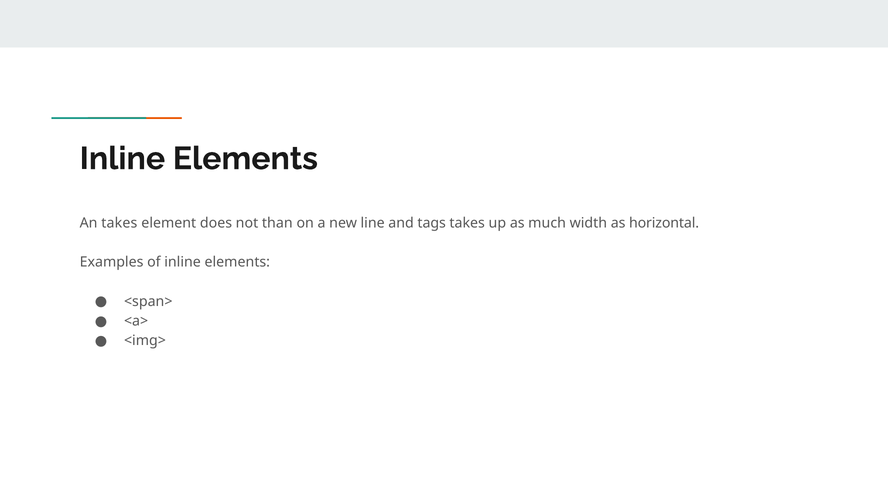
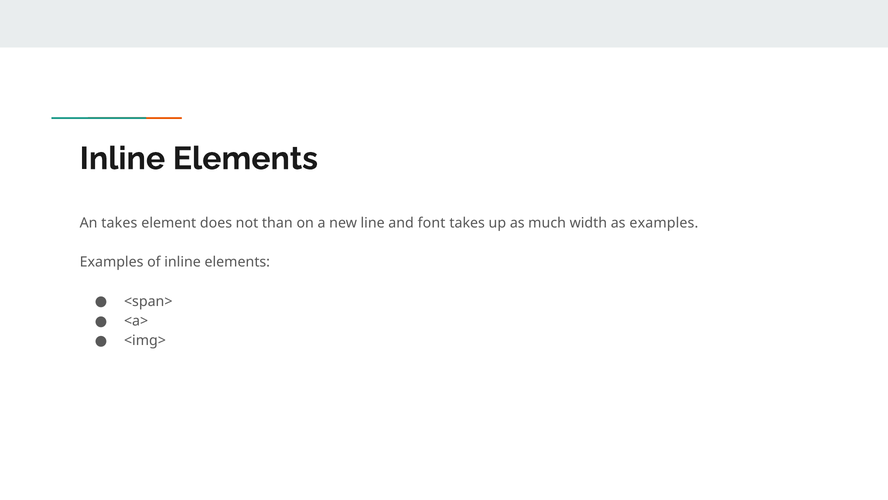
tags: tags -> font
as horizontal: horizontal -> examples
